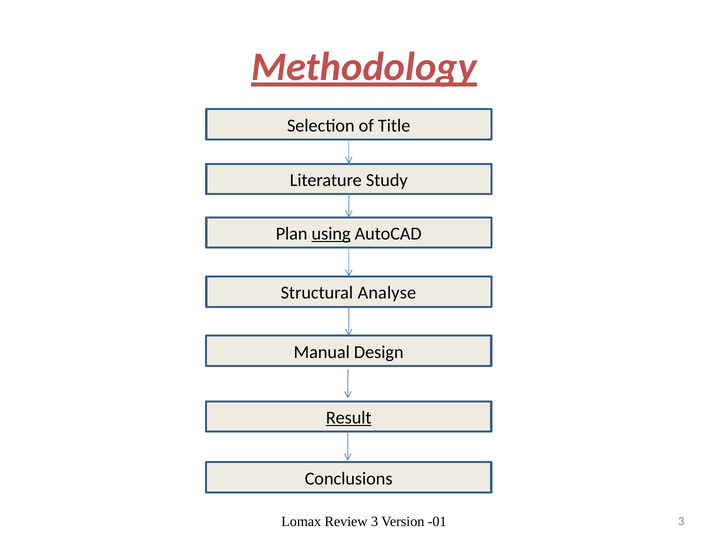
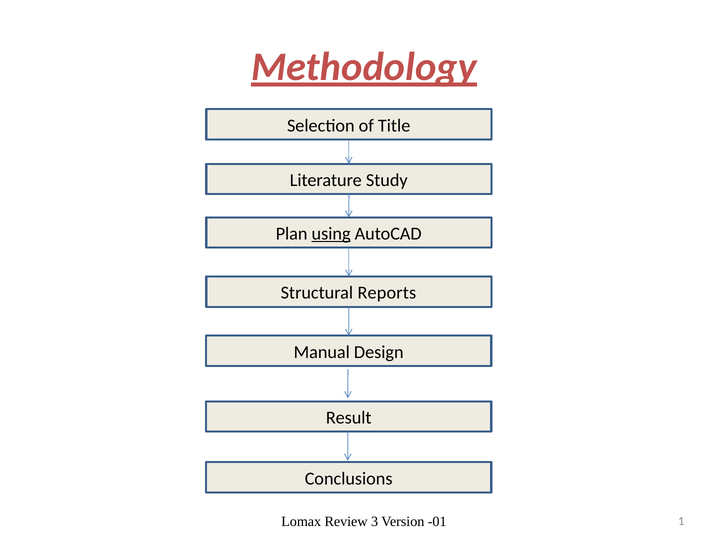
Analyse: Analyse -> Reports
Result underline: present -> none
-01 3: 3 -> 1
